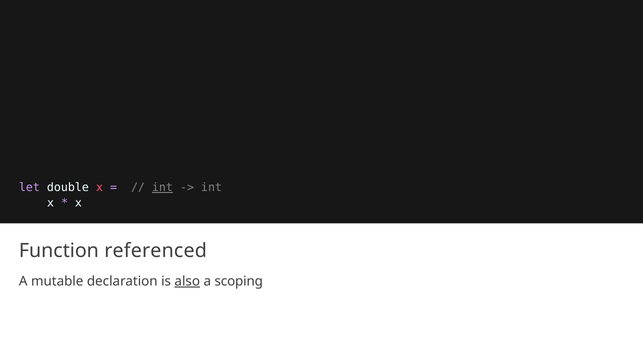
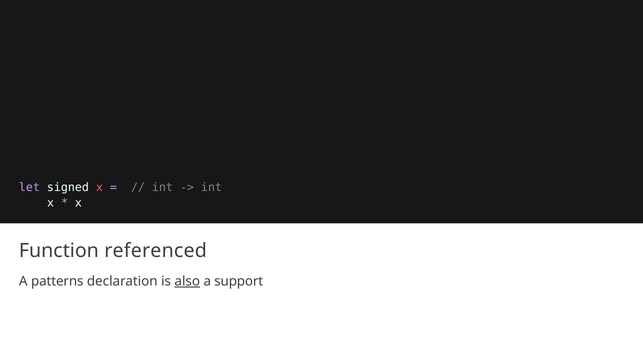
double: double -> signed
int at (162, 187) underline: present -> none
mutable: mutable -> patterns
scoping: scoping -> support
